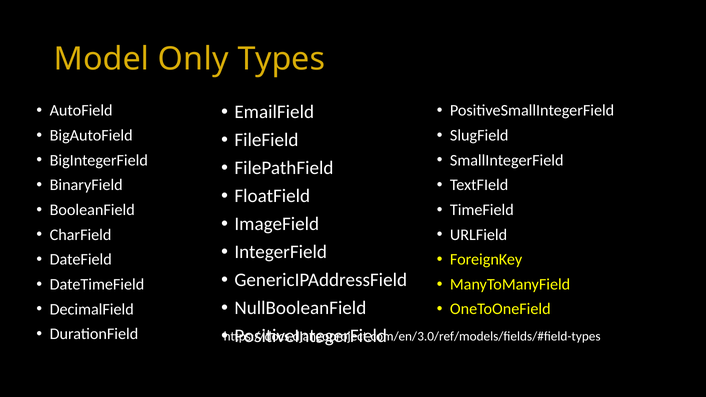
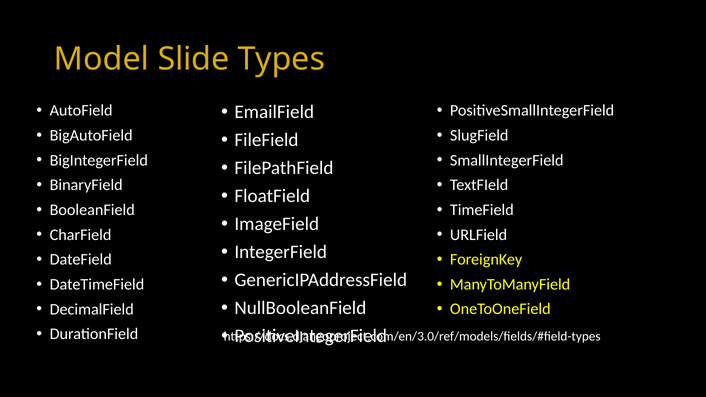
Only: Only -> Slide
